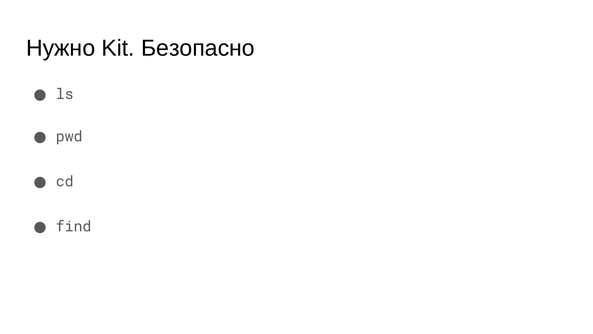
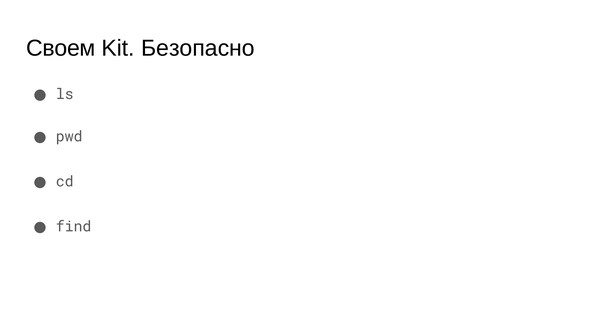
Нужно: Нужно -> Своем
